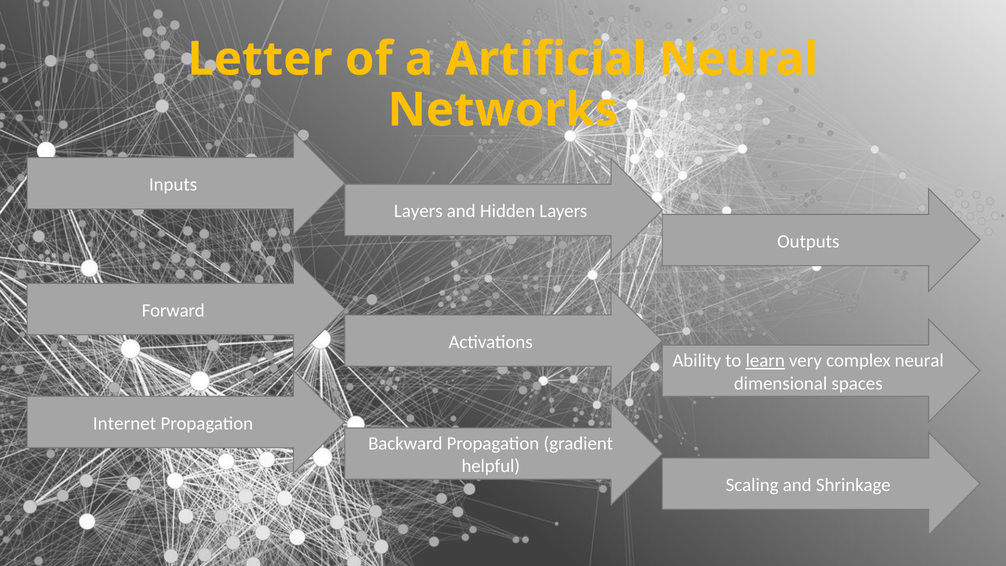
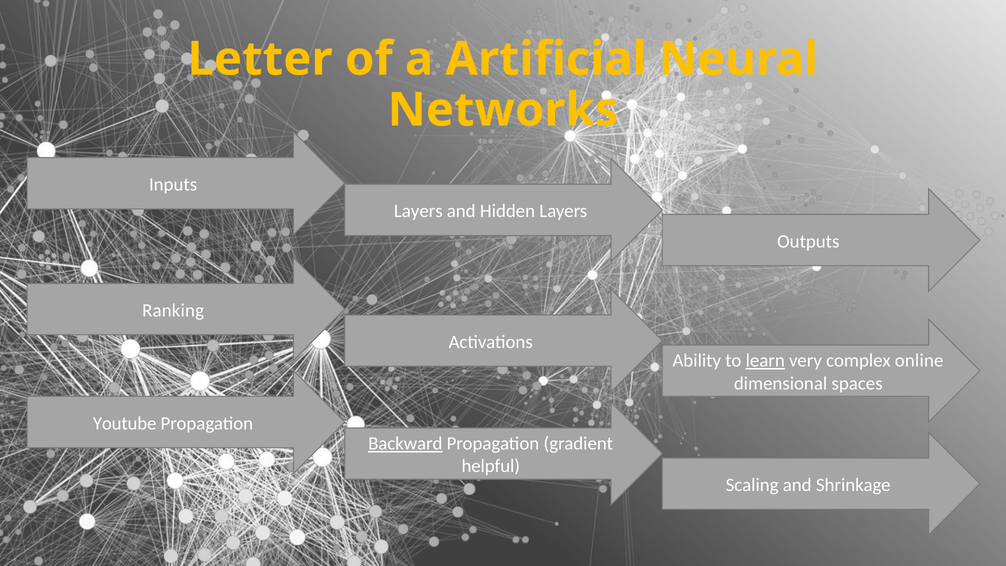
Forward: Forward -> Ranking
complex neural: neural -> online
Internet: Internet -> Youtube
Backward underline: none -> present
